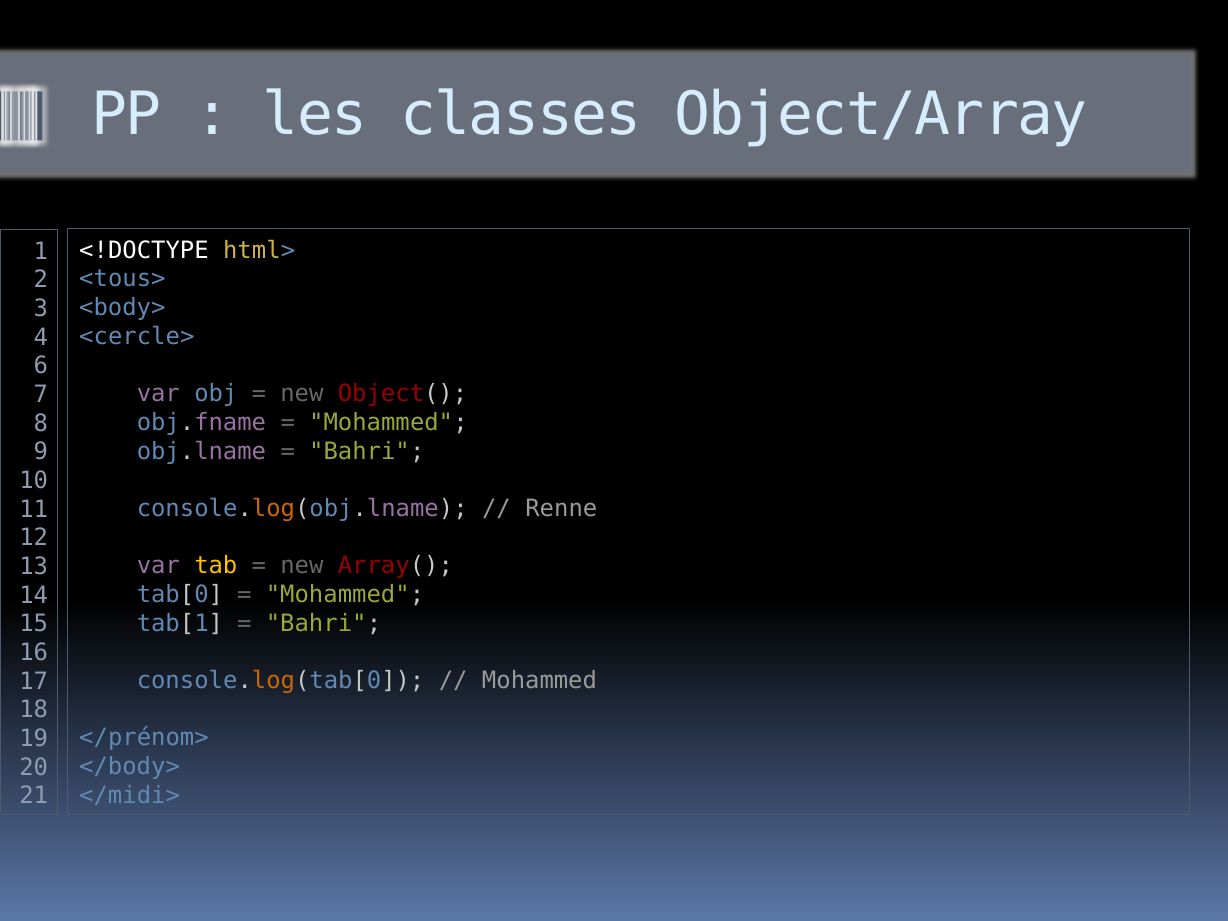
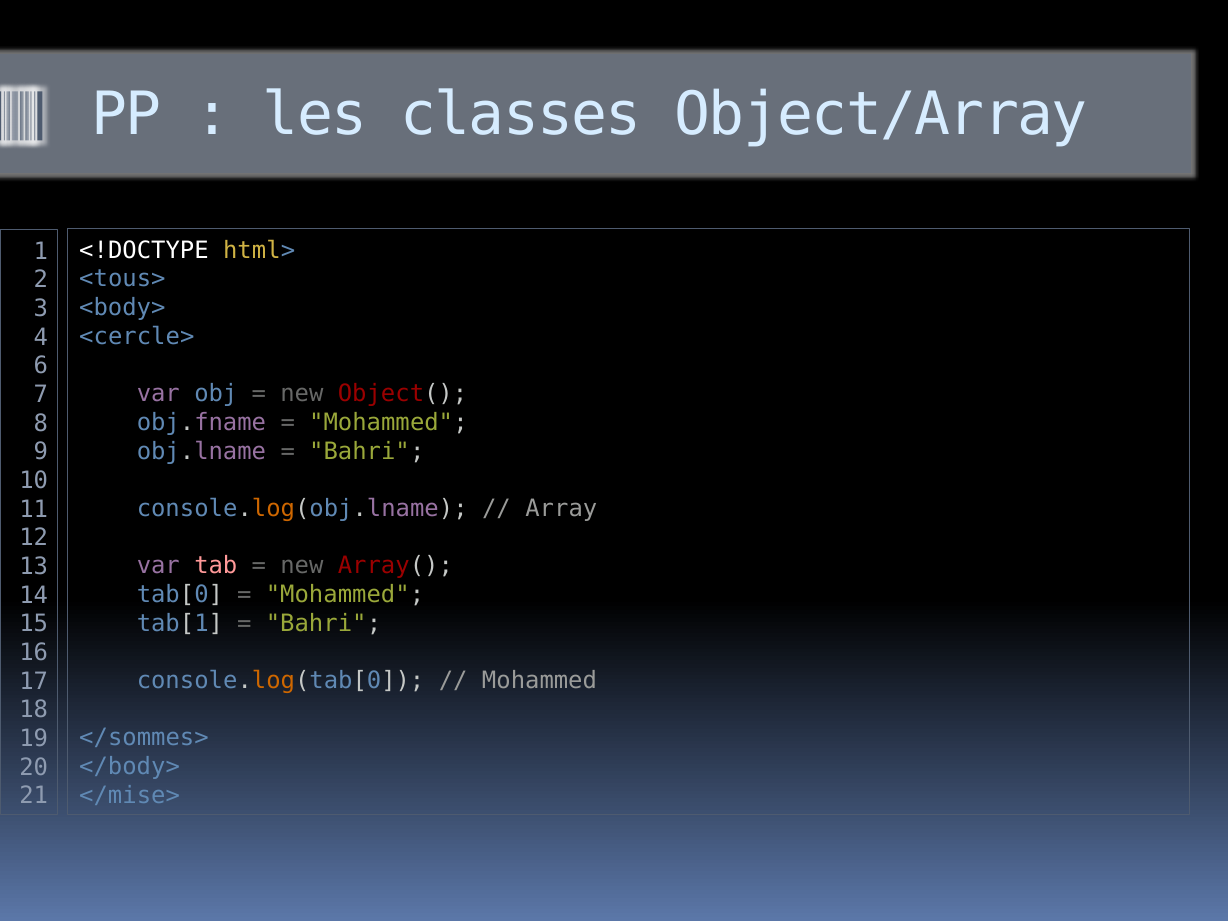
Renne: Renne -> Array
tab colour: yellow -> pink
</prénom>: </prénom> -> </sommes>
</midi>: </midi> -> </mise>
